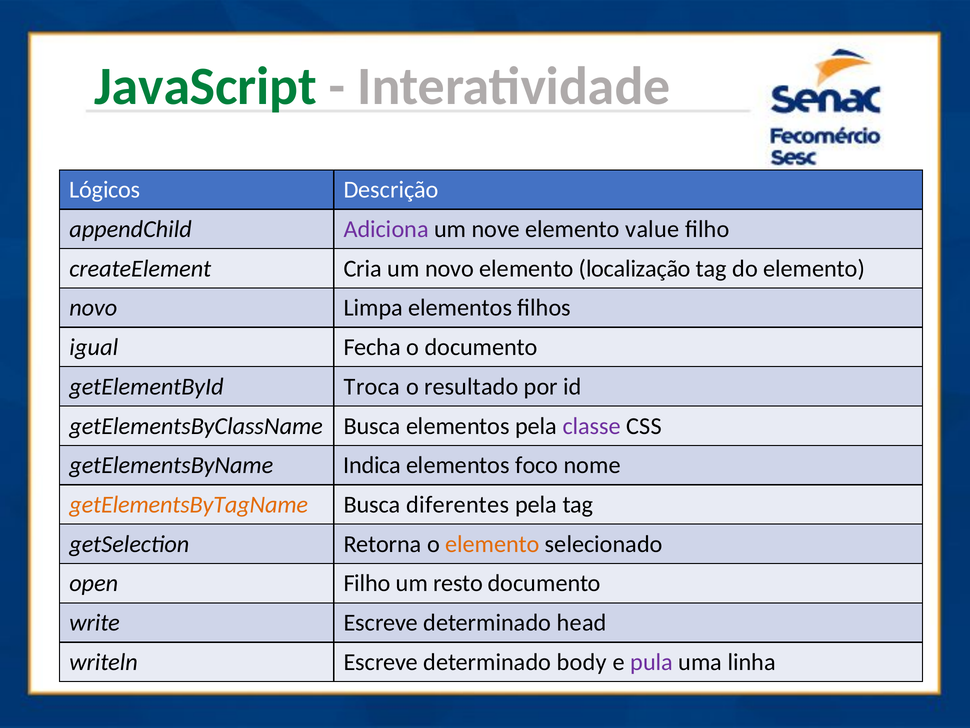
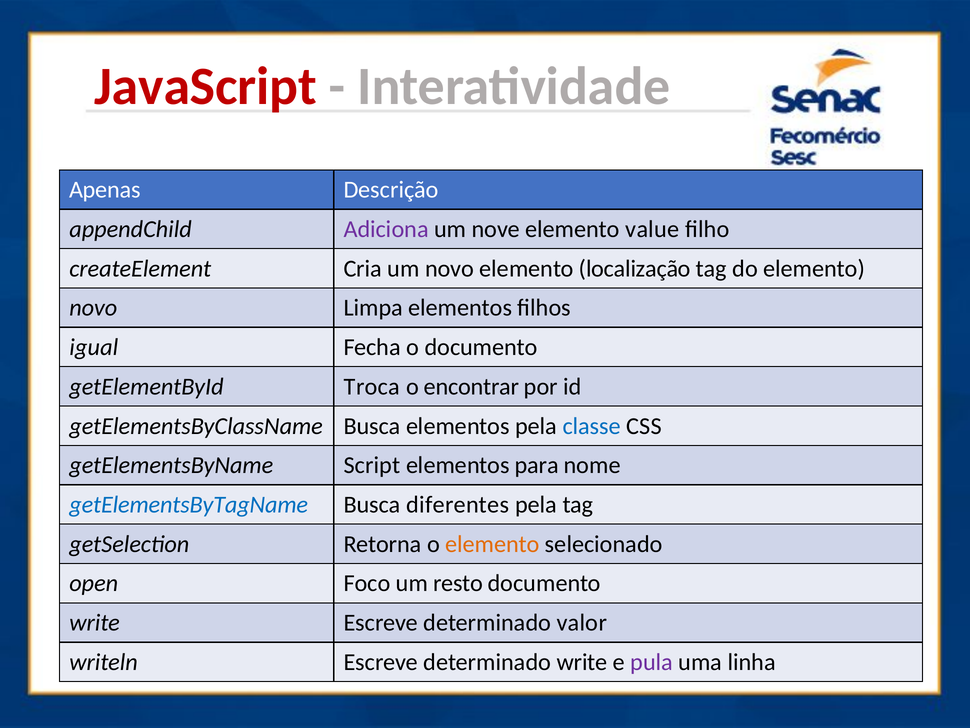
JavaScript colour: green -> red
Lógicos: Lógicos -> Apenas
resultado: resultado -> encontrar
classe colour: purple -> blue
Indica: Indica -> Script
foco: foco -> para
getElementsByTagName colour: orange -> blue
open Filho: Filho -> Foco
head: head -> valor
determinado body: body -> write
